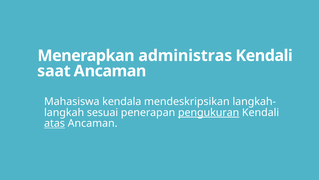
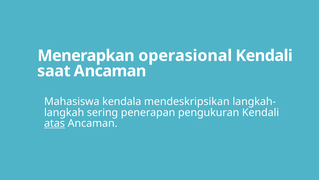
administras: administras -> operasional
sesuai: sesuai -> sering
pengukuran underline: present -> none
